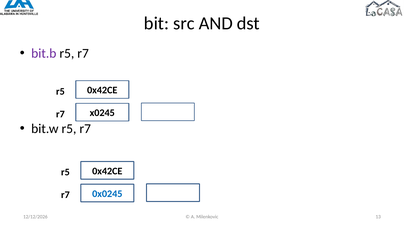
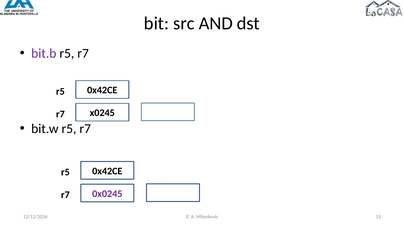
0x0245 colour: blue -> purple
